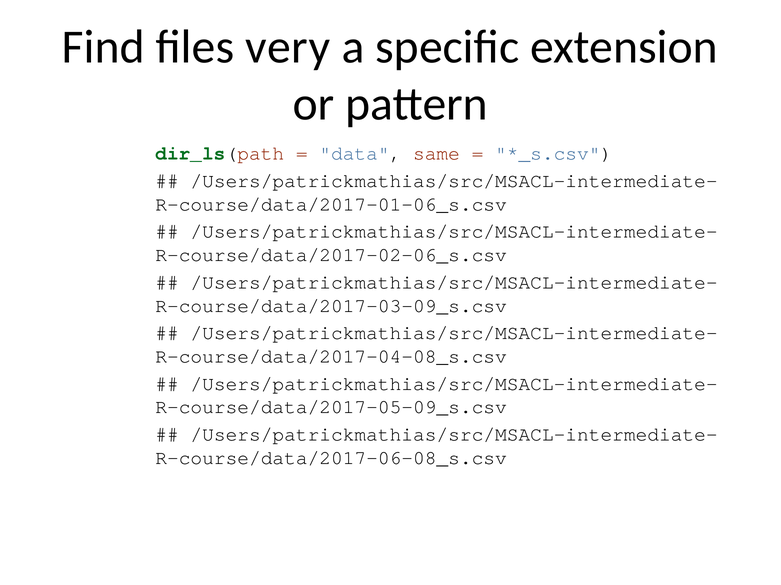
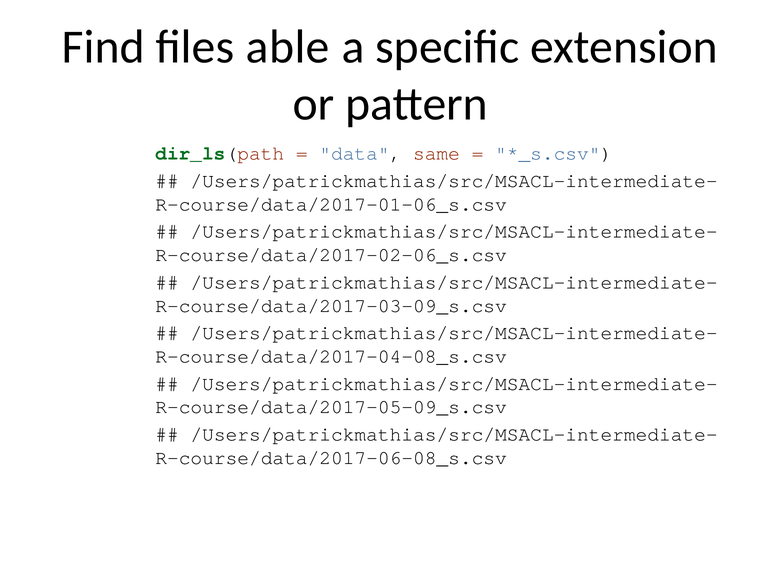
very: very -> able
